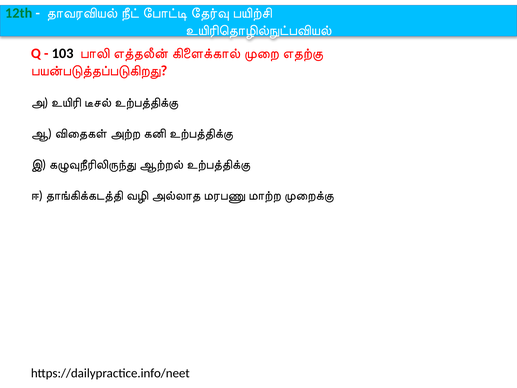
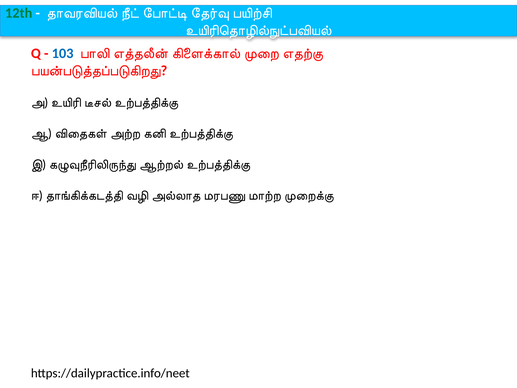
103 colour: black -> blue
